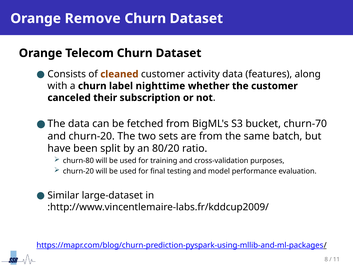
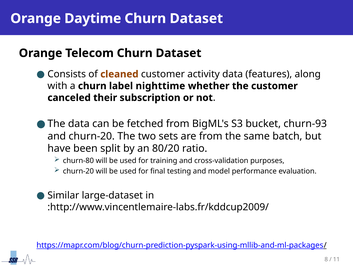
Remove: Remove -> Daytime
churn-70: churn-70 -> churn-93
